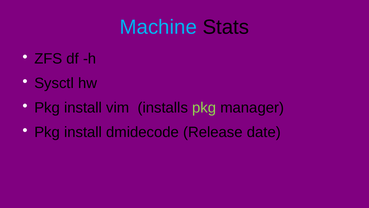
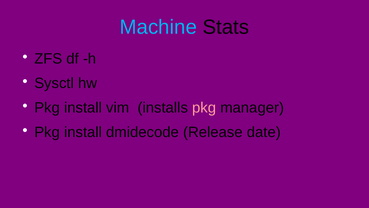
pkg at (204, 107) colour: light green -> pink
